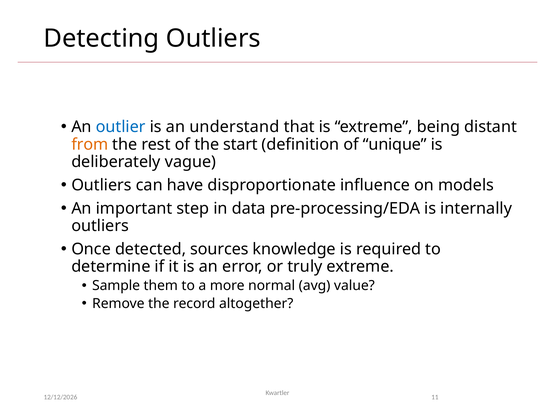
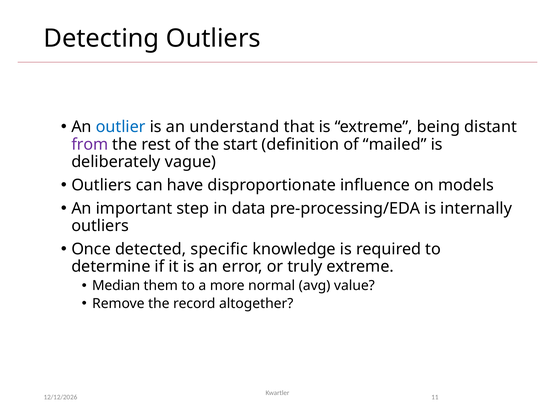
from colour: orange -> purple
unique: unique -> mailed
sources: sources -> specific
Sample: Sample -> Median
